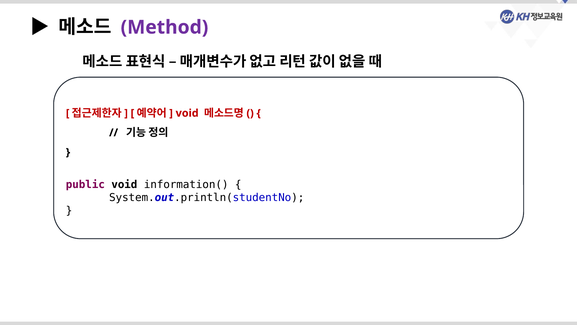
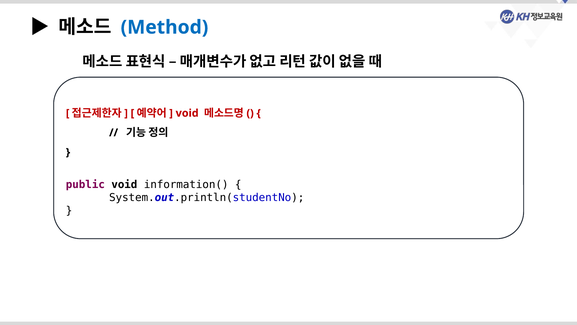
Method colour: purple -> blue
